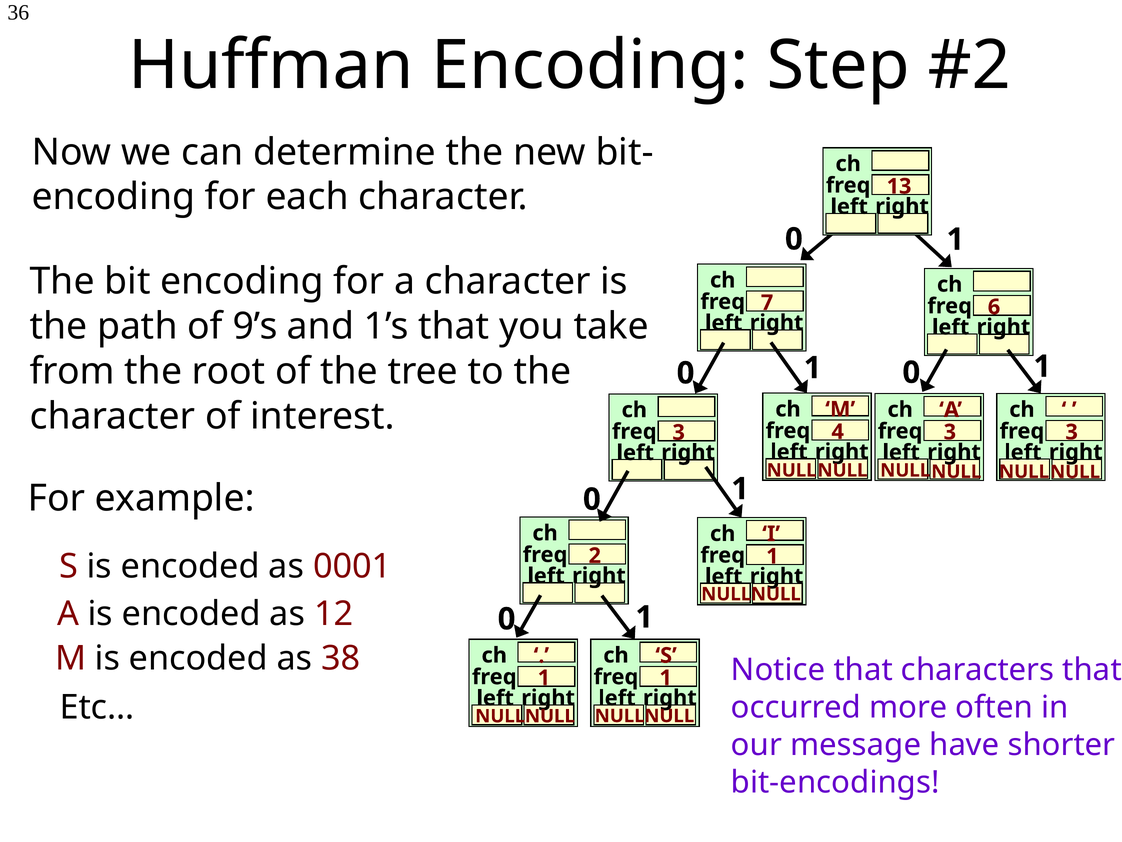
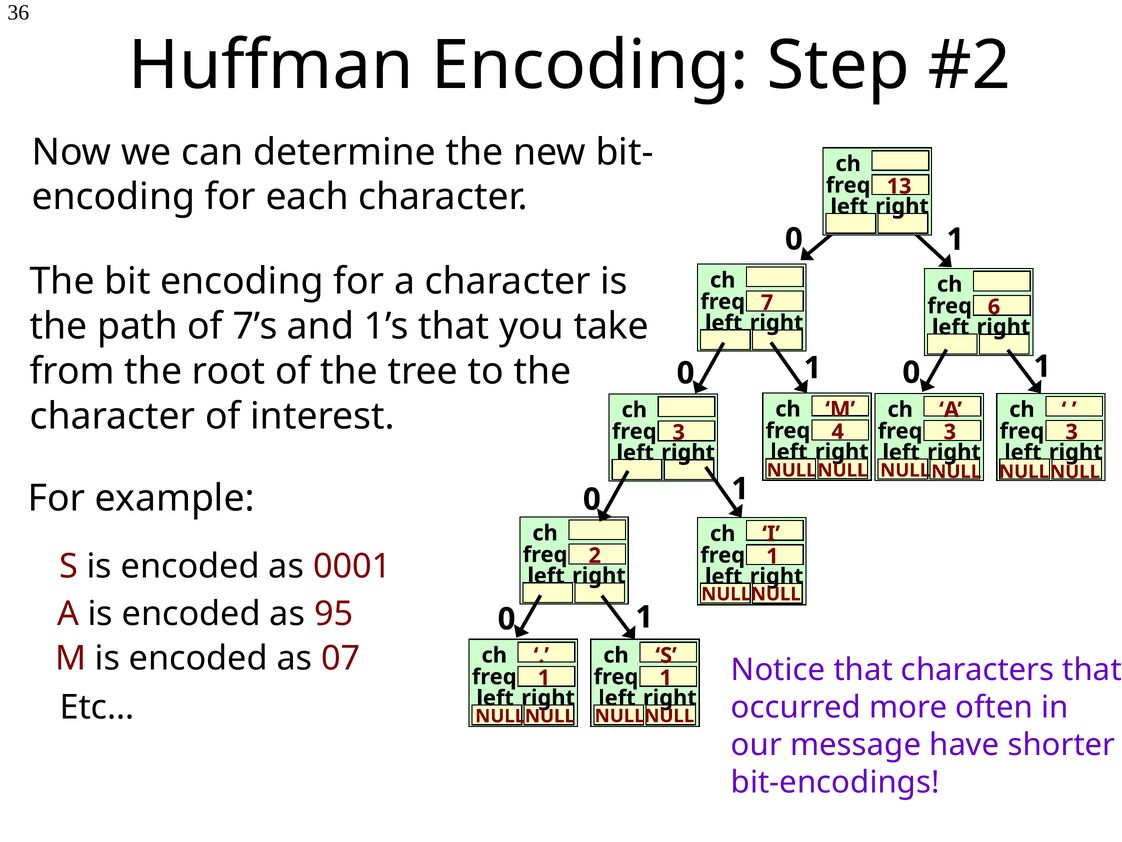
9’s: 9’s -> 7’s
12: 12 -> 95
38: 38 -> 07
